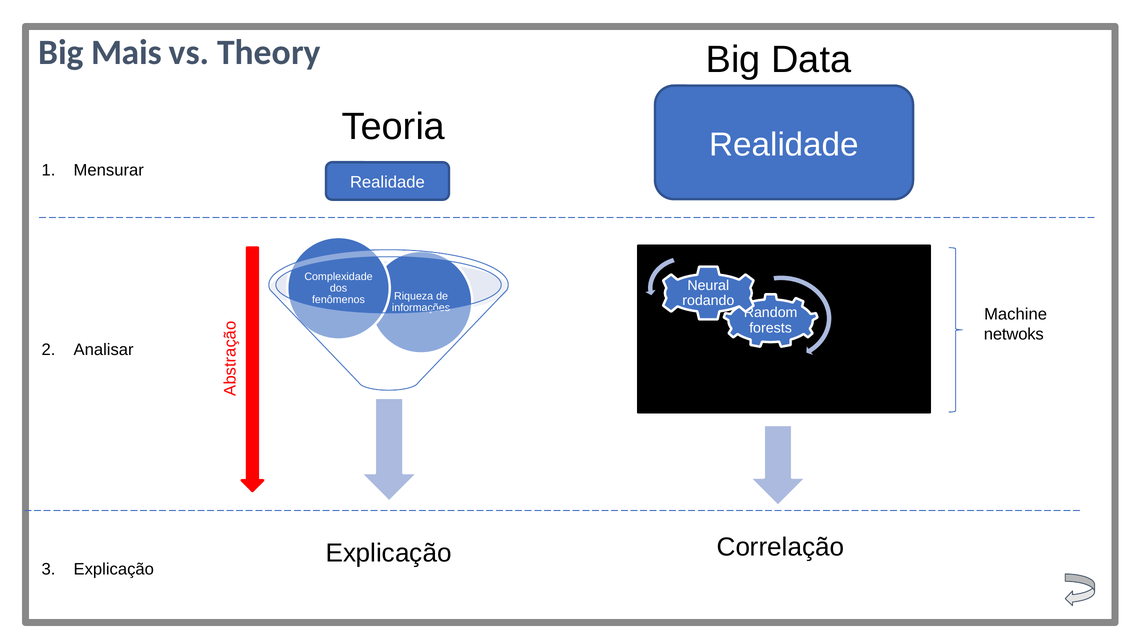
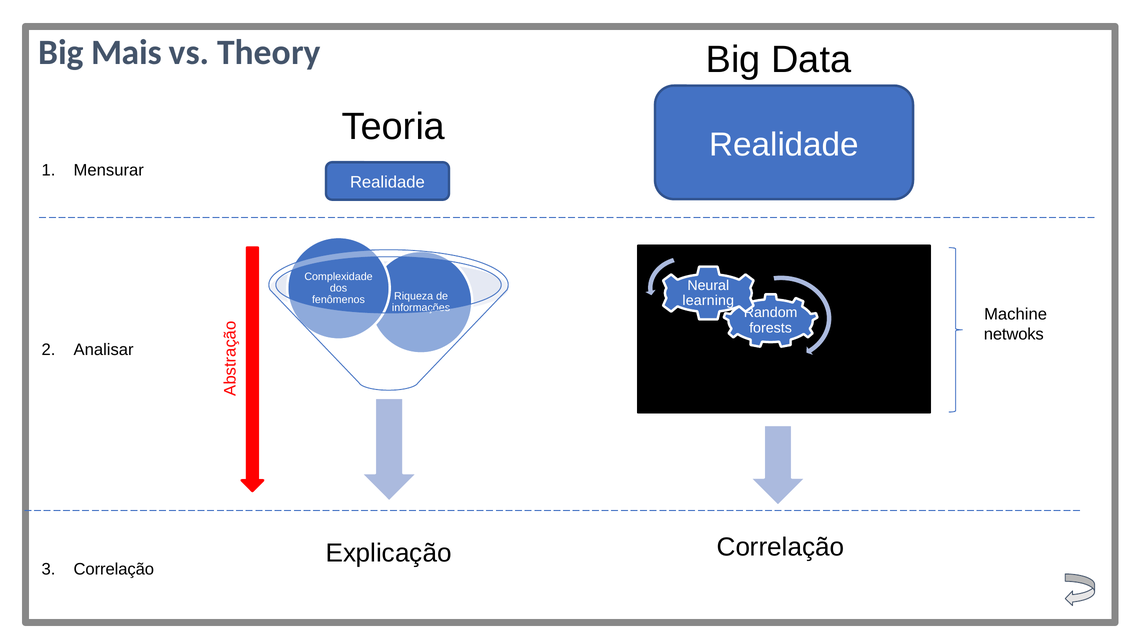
rodando: rodando -> learning
Explicação at (114, 569): Explicação -> Correlação
